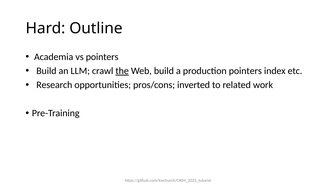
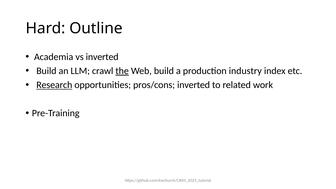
vs pointers: pointers -> inverted
production pointers: pointers -> industry
Research underline: none -> present
